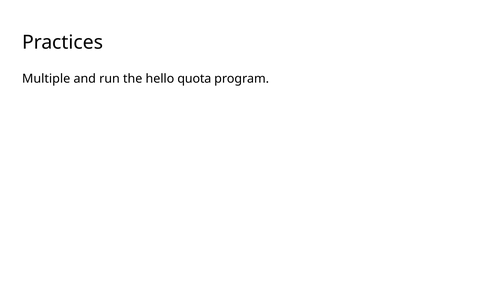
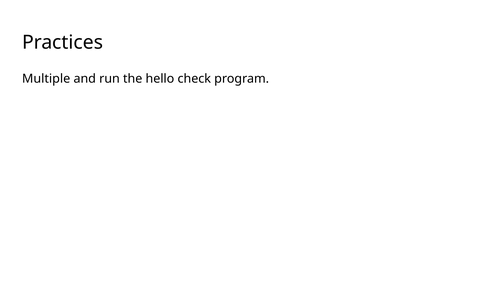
quota: quota -> check
